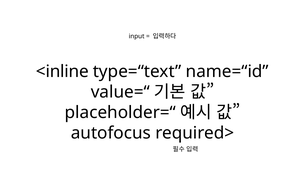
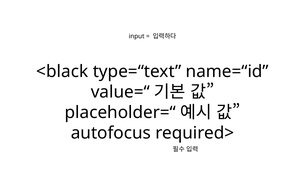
<inline: <inline -> <black
